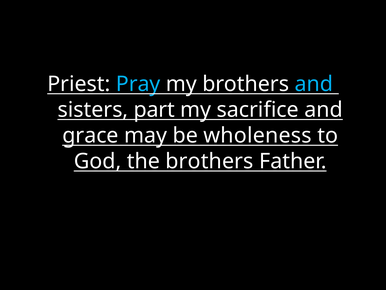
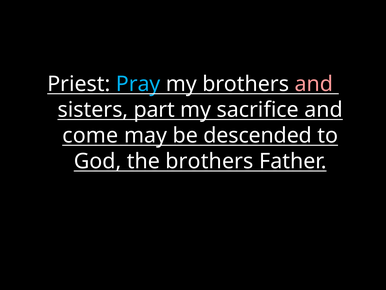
and at (314, 84) colour: light blue -> pink
grace: grace -> come
wholeness: wholeness -> descended
